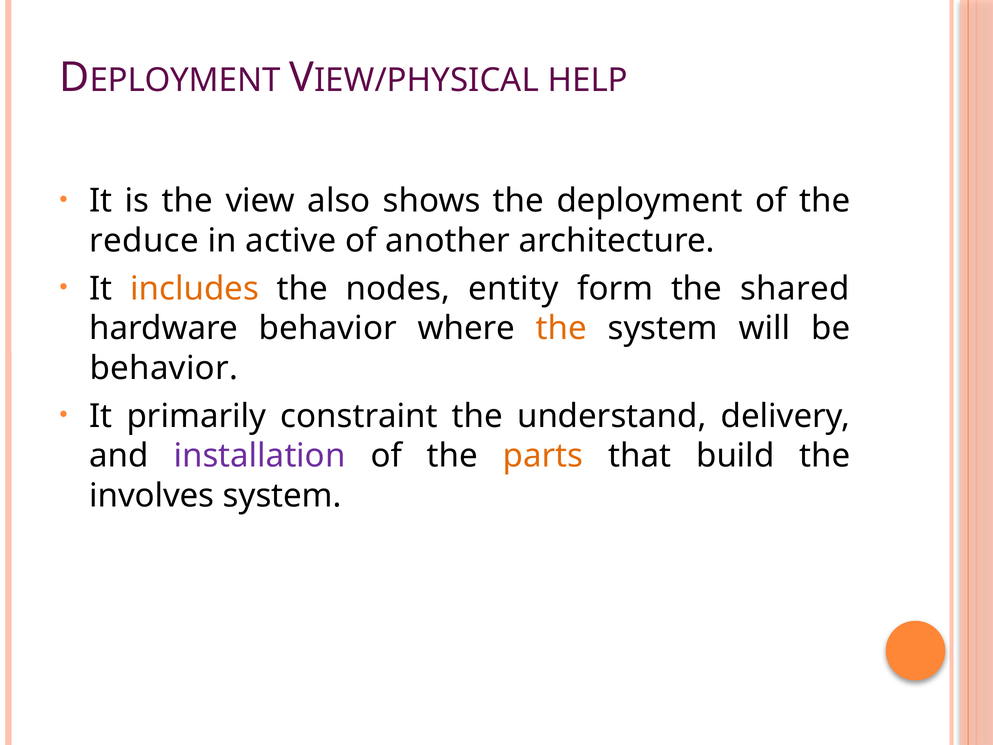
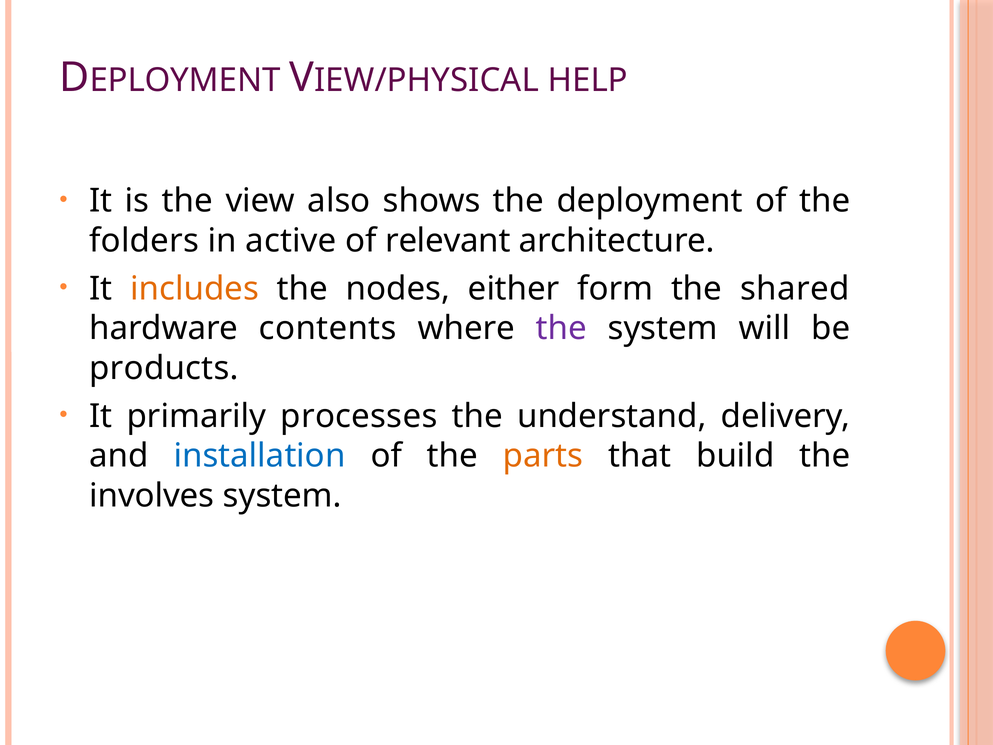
reduce: reduce -> folders
another: another -> relevant
entity: entity -> either
hardware behavior: behavior -> contents
the at (561, 328) colour: orange -> purple
behavior at (164, 368): behavior -> products
constraint: constraint -> processes
installation colour: purple -> blue
